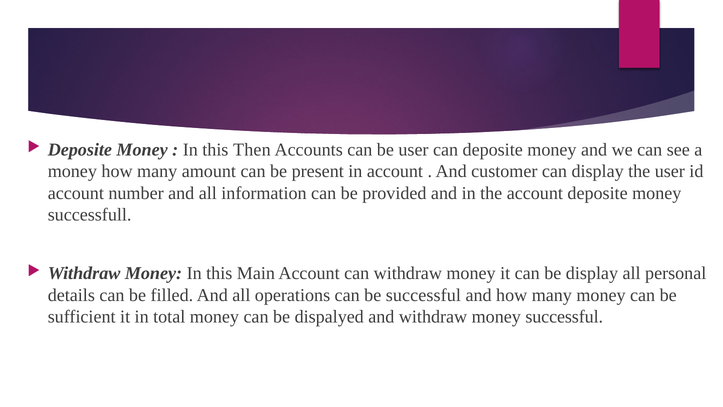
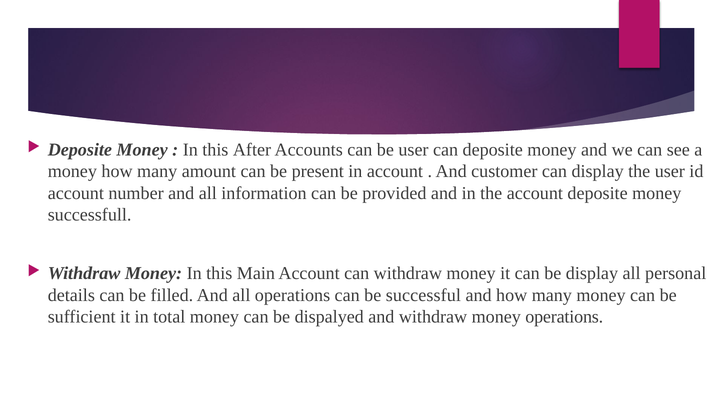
Then: Then -> After
money successful: successful -> operations
